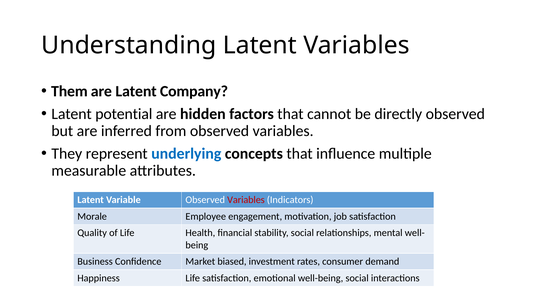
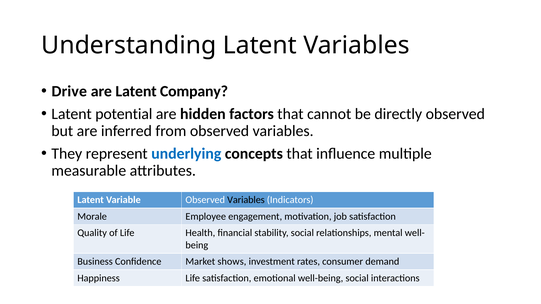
Them: Them -> Drive
Variables at (246, 200) colour: red -> black
biased: biased -> shows
